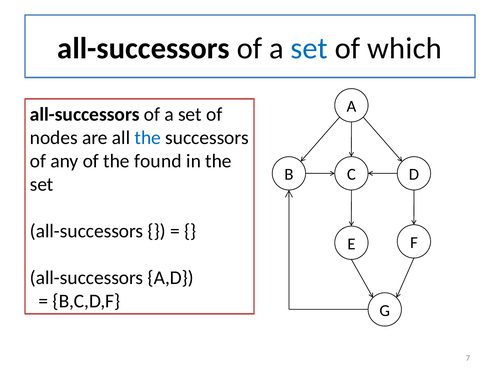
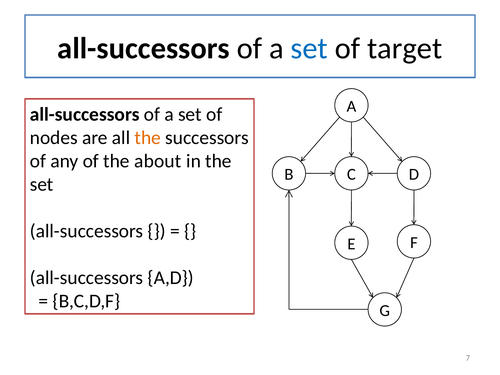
which: which -> target
the at (148, 138) colour: blue -> orange
found: found -> about
